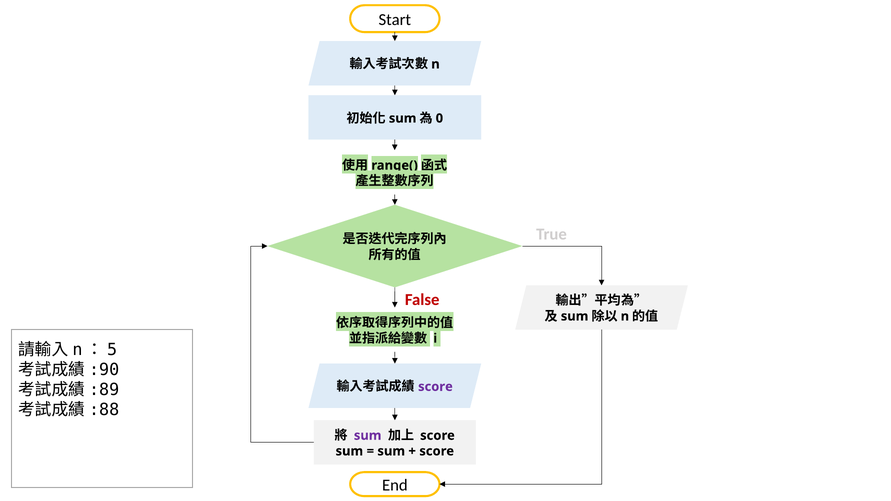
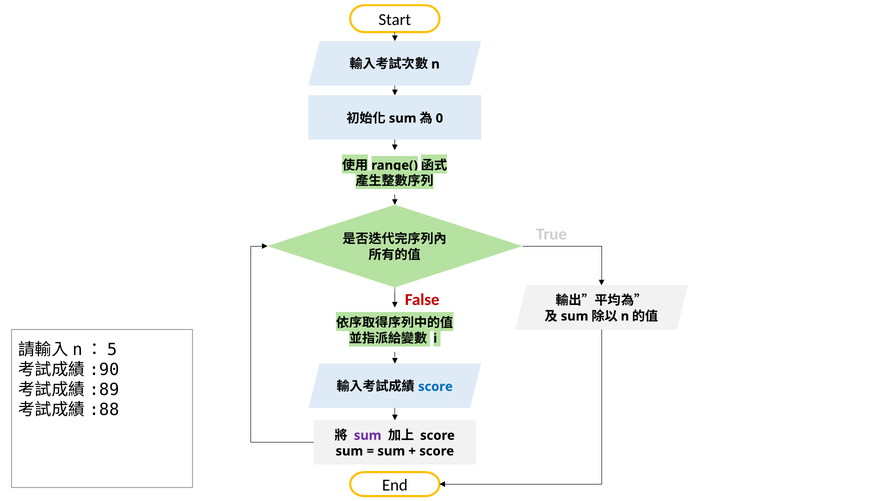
score at (435, 387) colour: purple -> blue
